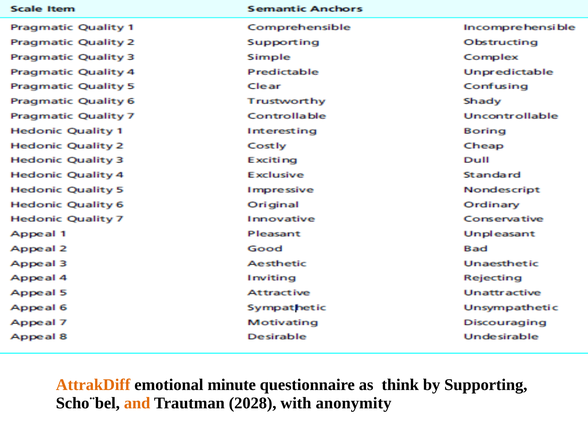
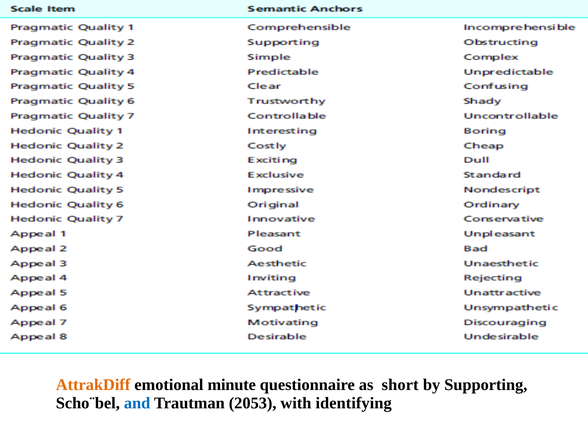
think: think -> short
and colour: orange -> blue
2028: 2028 -> 2053
anonymity: anonymity -> identifying
